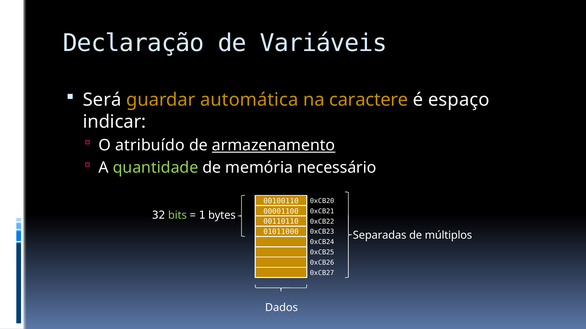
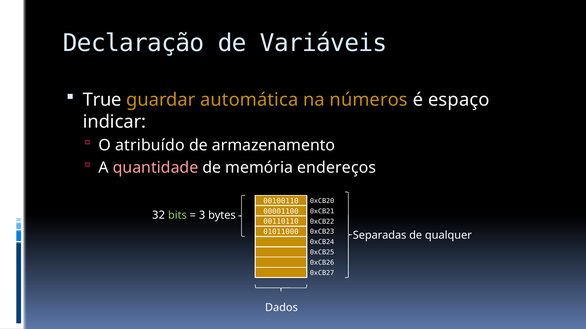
Será: Será -> True
caractere: caractere -> números
armazenamento underline: present -> none
quantidade colour: light green -> pink
necessário: necessário -> endereços
1: 1 -> 3
múltiplos: múltiplos -> qualquer
